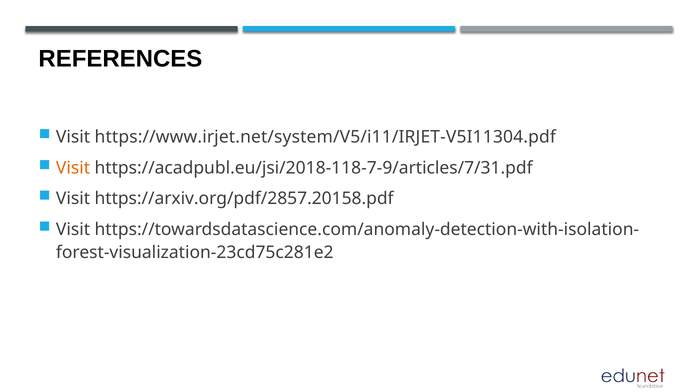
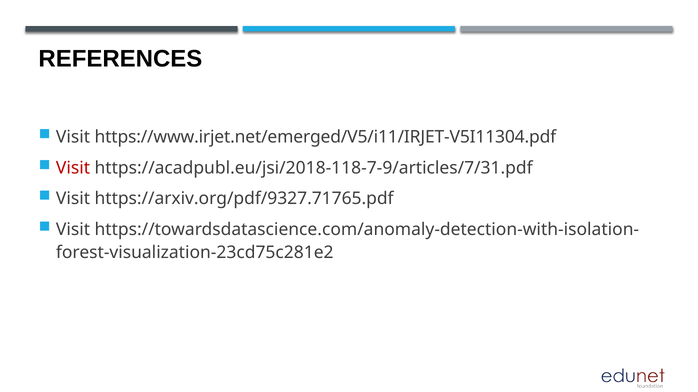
https://www.irjet.net/system/V5/i11/IRJET-V5I11304.pdf: https://www.irjet.net/system/V5/i11/IRJET-V5I11304.pdf -> https://www.irjet.net/emerged/V5/i11/IRJET-V5I11304.pdf
Visit at (73, 168) colour: orange -> red
https://arxiv.org/pdf/2857.20158.pdf: https://arxiv.org/pdf/2857.20158.pdf -> https://arxiv.org/pdf/9327.71765.pdf
